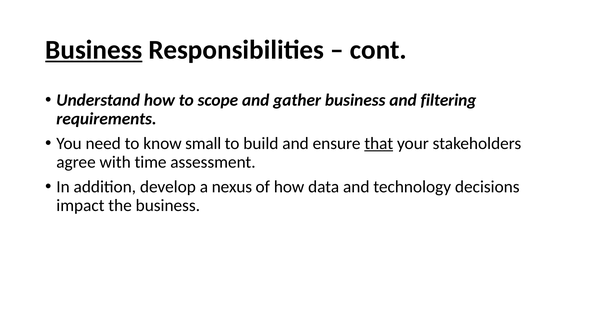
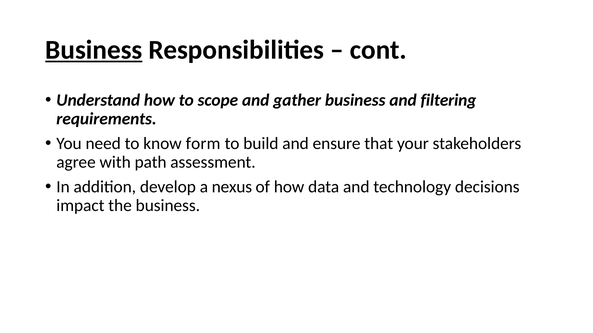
small: small -> form
that underline: present -> none
time: time -> path
